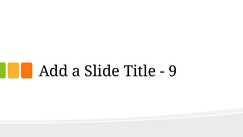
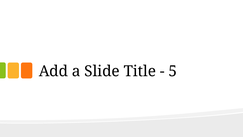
9: 9 -> 5
